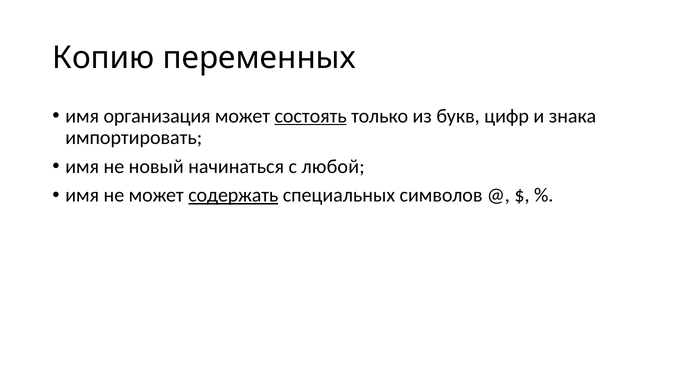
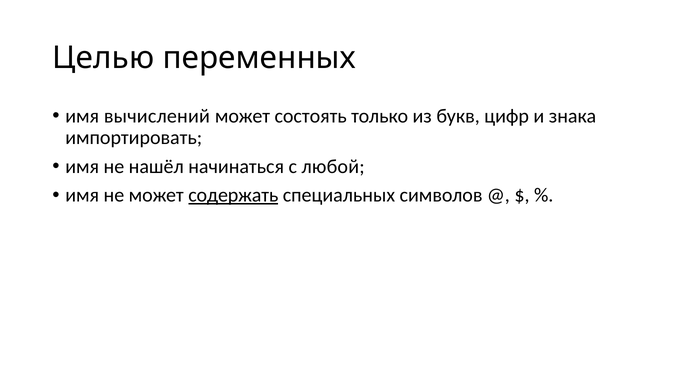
Копию: Копию -> Целью
организация: организация -> вычислений
состоять underline: present -> none
новый: новый -> нашёл
